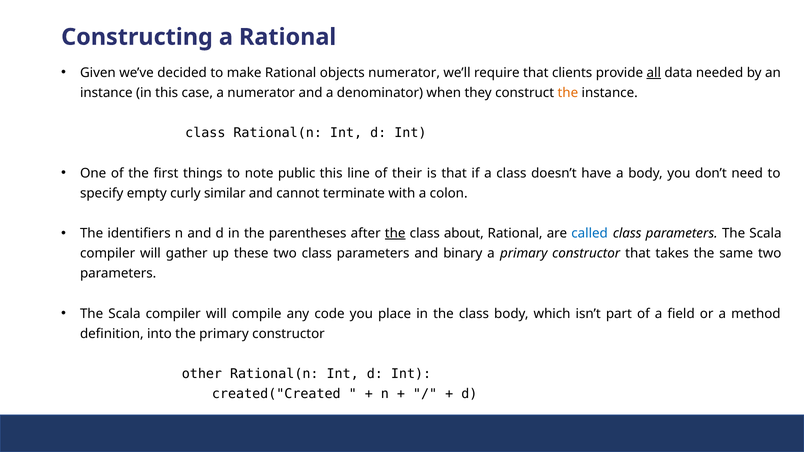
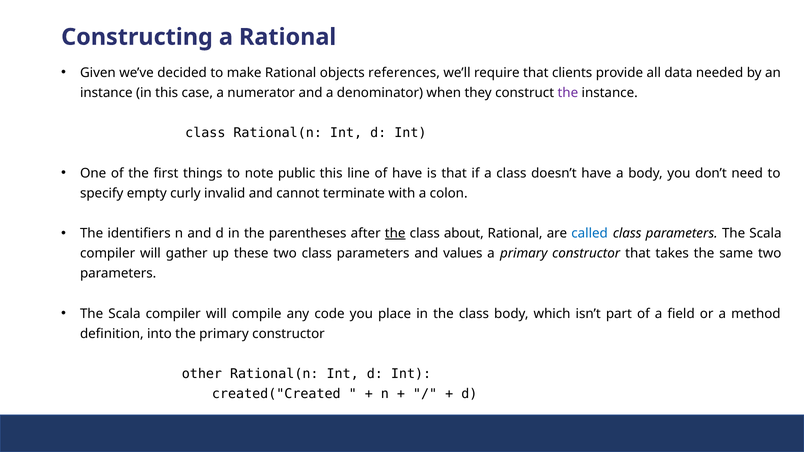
objects numerator: numerator -> references
all underline: present -> none
the at (568, 93) colour: orange -> purple
of their: their -> have
similar: similar -> invalid
binary: binary -> values
